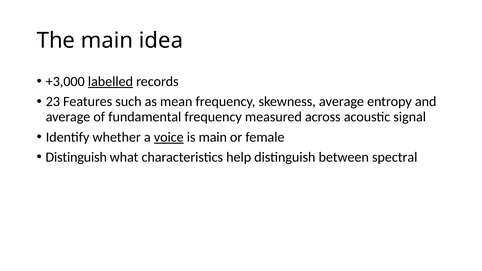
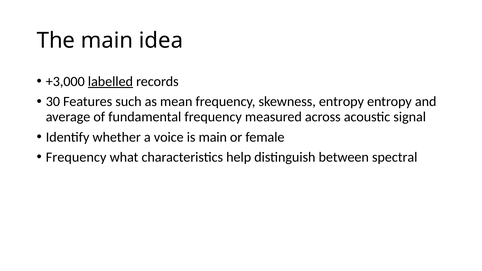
23: 23 -> 30
skewness average: average -> entropy
voice underline: present -> none
Distinguish at (76, 157): Distinguish -> Frequency
